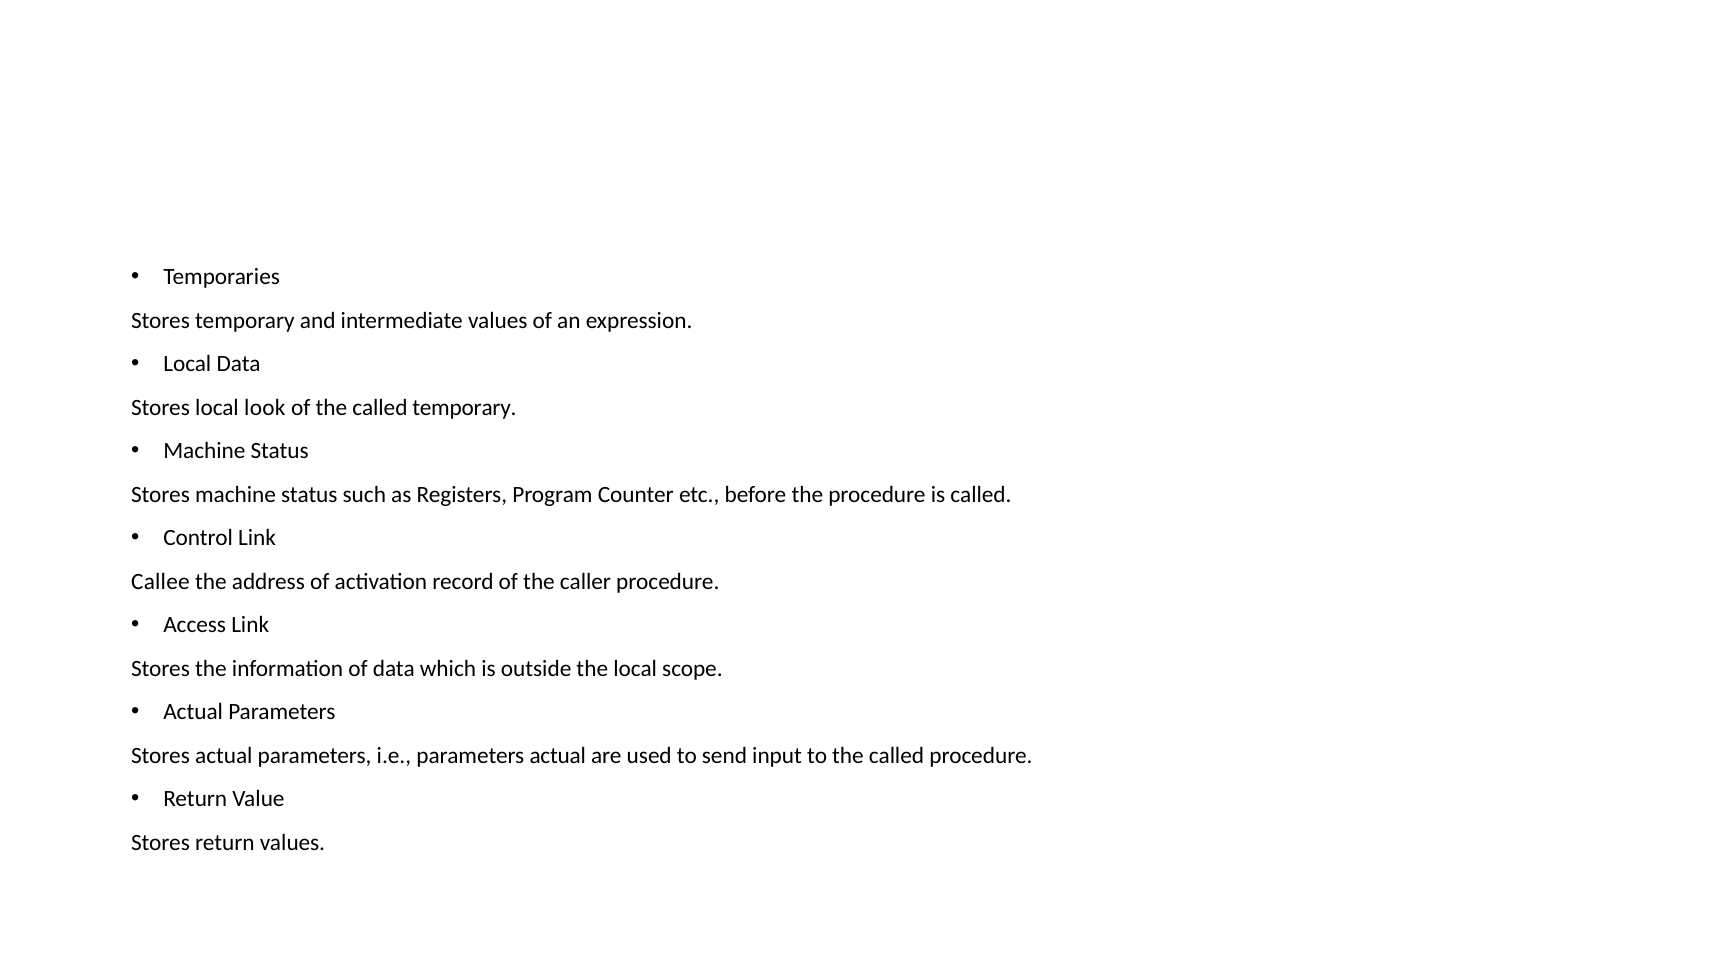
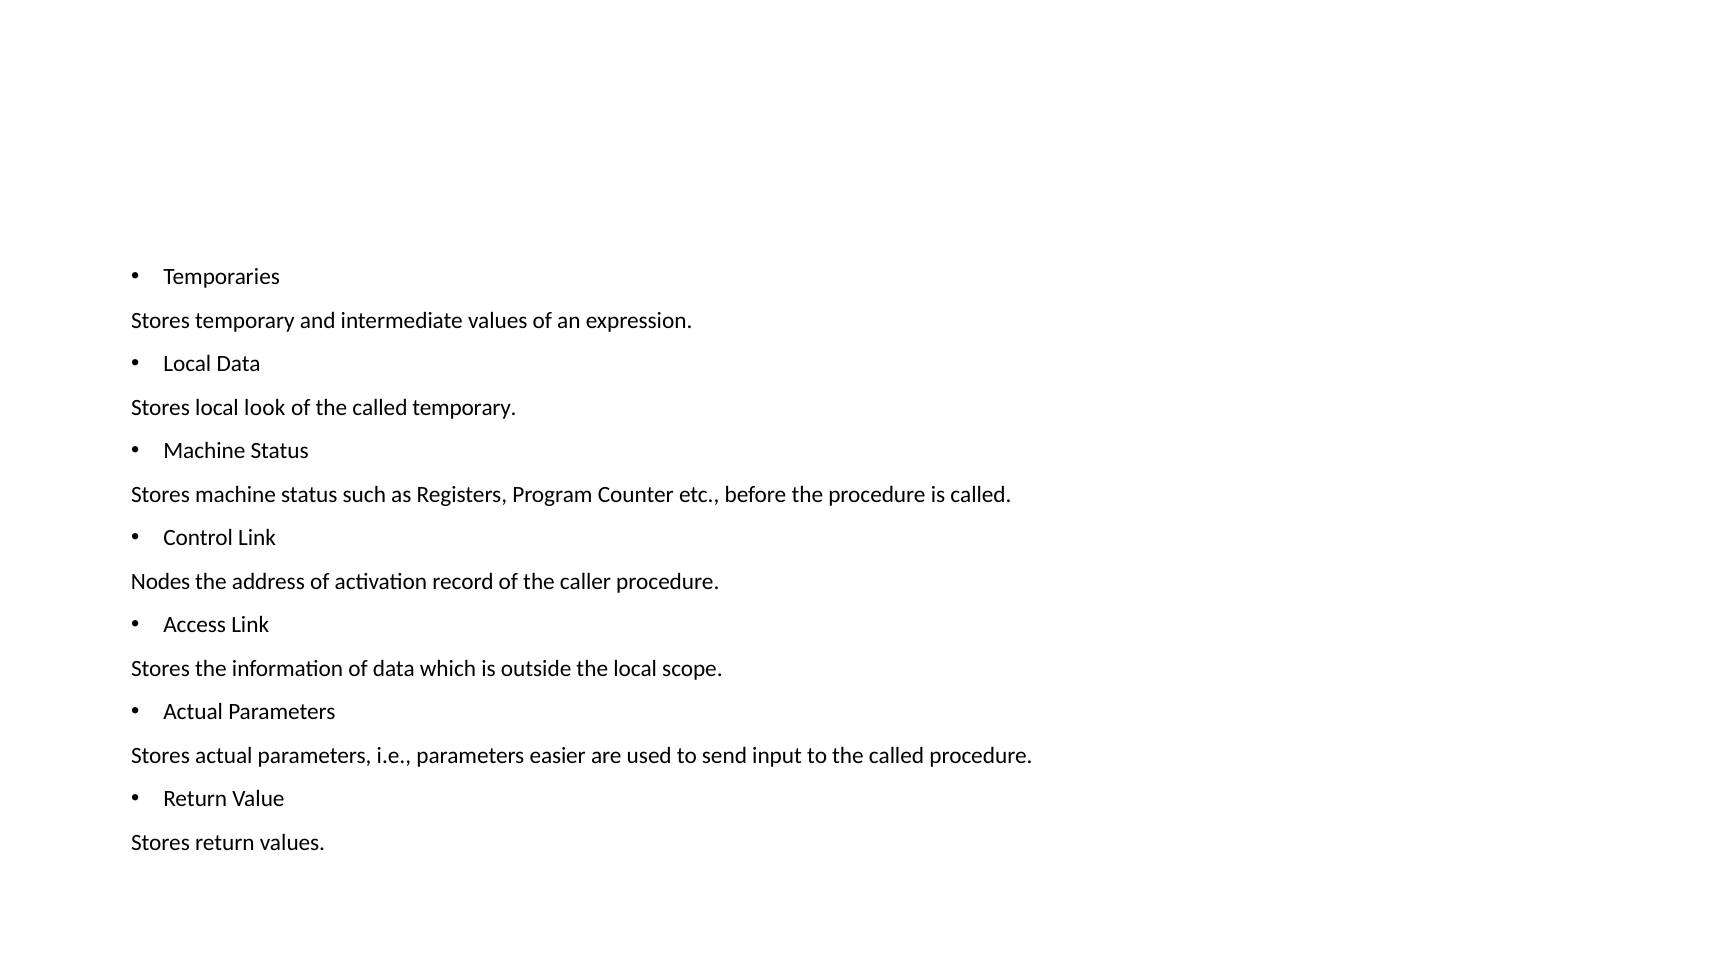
Callee: Callee -> Nodes
parameters actual: actual -> easier
